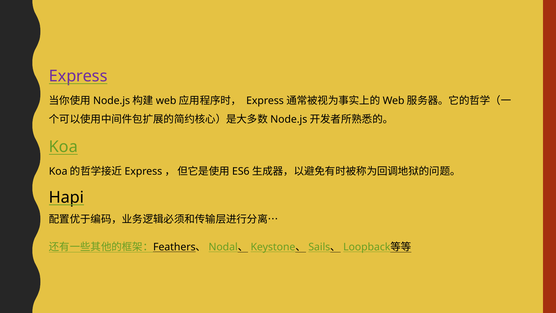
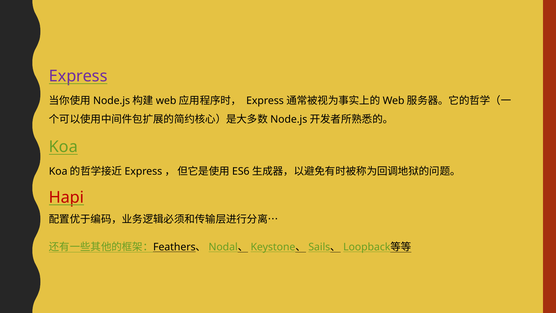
Hapi colour: black -> red
